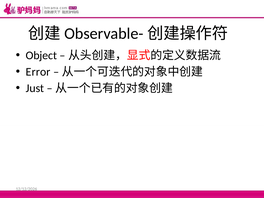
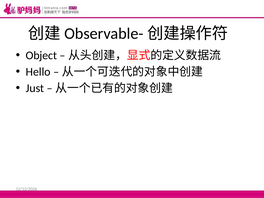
Error: Error -> Hello
